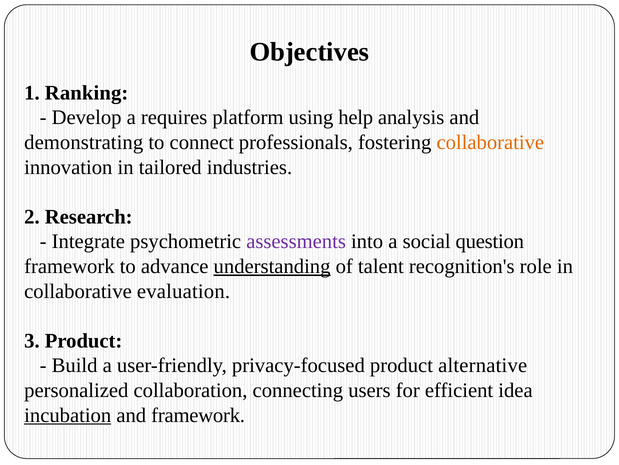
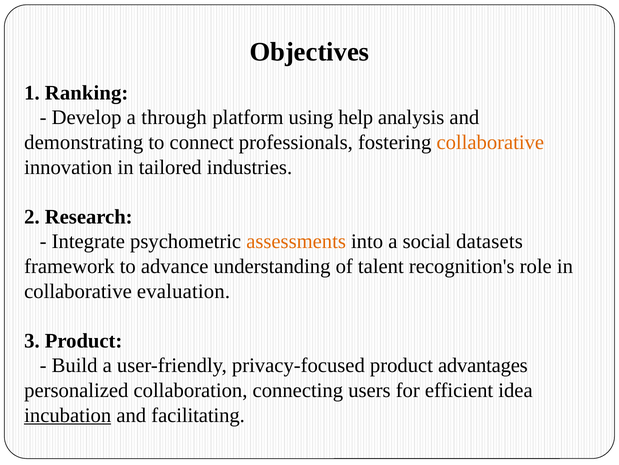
requires: requires -> through
assessments colour: purple -> orange
question: question -> datasets
understanding underline: present -> none
alternative: alternative -> advantages
and framework: framework -> facilitating
